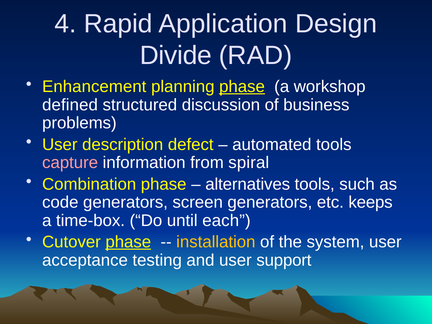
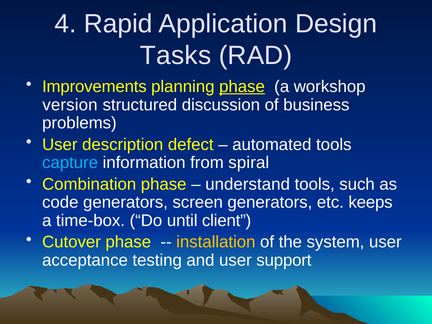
Divide: Divide -> Tasks
Enhancement: Enhancement -> Improvements
defined: defined -> version
capture colour: pink -> light blue
alternatives: alternatives -> understand
each: each -> client
phase at (128, 242) underline: present -> none
